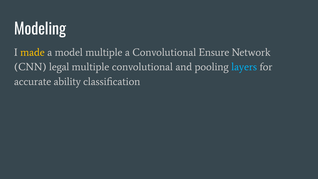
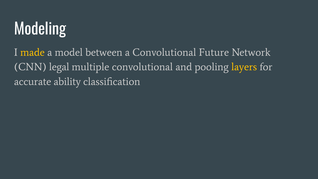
model multiple: multiple -> between
Ensure: Ensure -> Future
layers colour: light blue -> yellow
